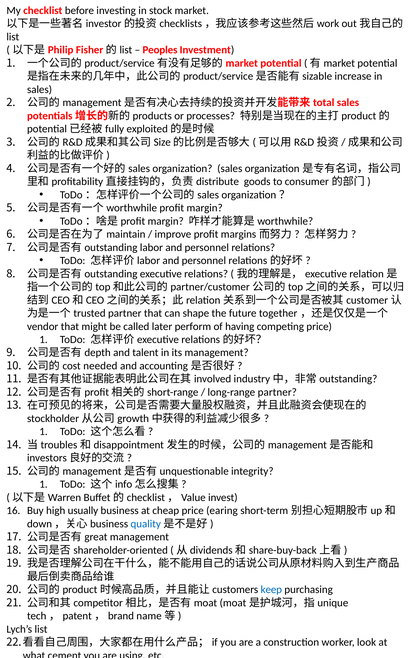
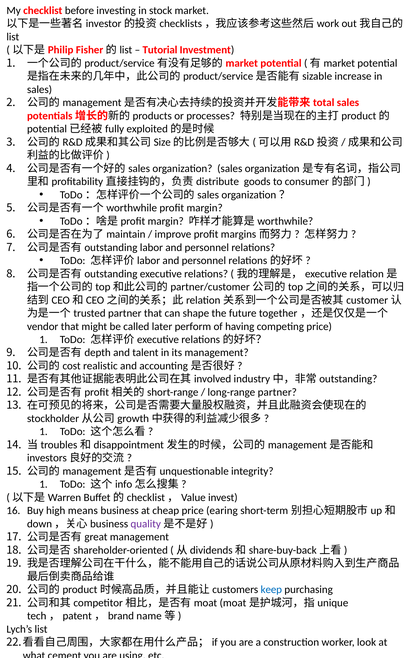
Peoples: Peoples -> Tutorial
needed: needed -> realistic
usually: usually -> means
quality colour: blue -> purple
